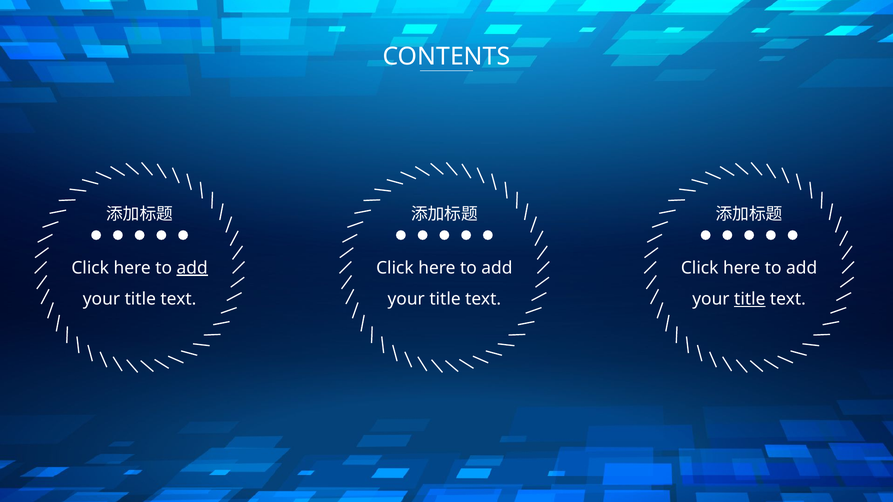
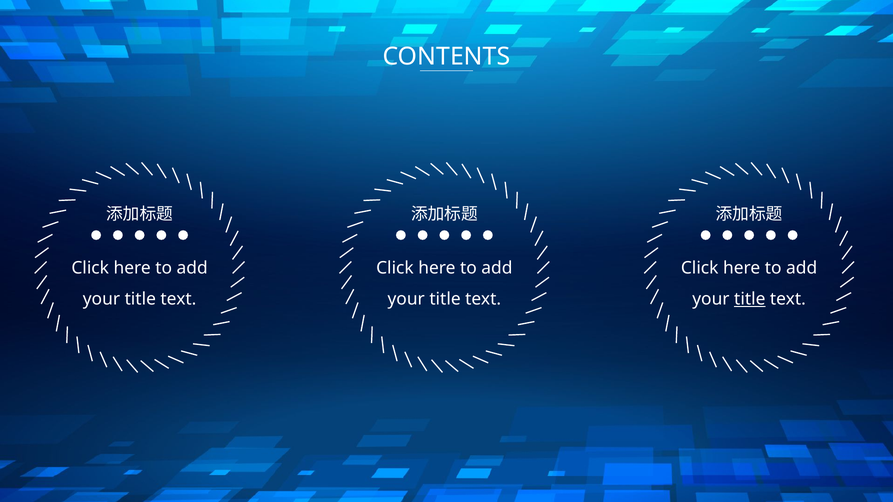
add at (192, 268) underline: present -> none
